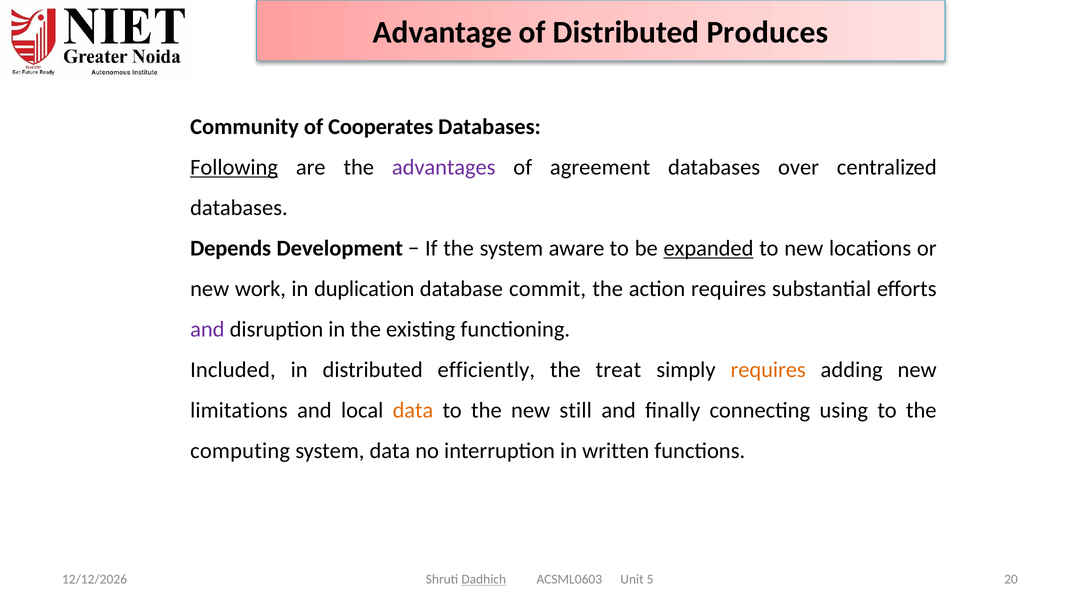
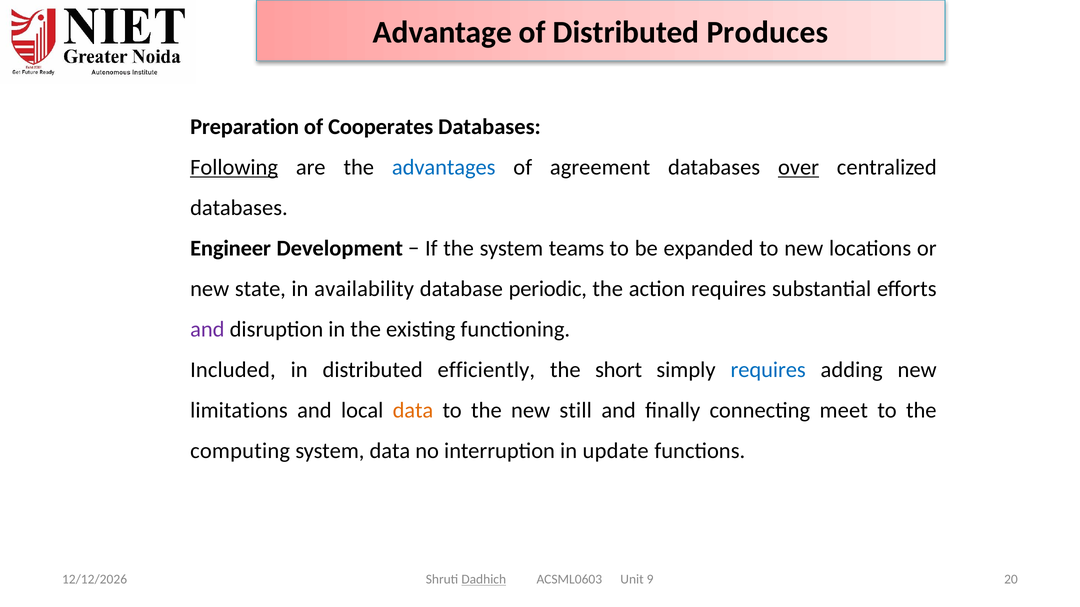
Community: Community -> Preparation
advantages colour: purple -> blue
over underline: none -> present
Depends: Depends -> Engineer
aware: aware -> teams
expanded underline: present -> none
work: work -> state
duplication: duplication -> availability
commit: commit -> periodic
treat: treat -> short
requires at (768, 370) colour: orange -> blue
using: using -> meet
written: written -> update
5: 5 -> 9
